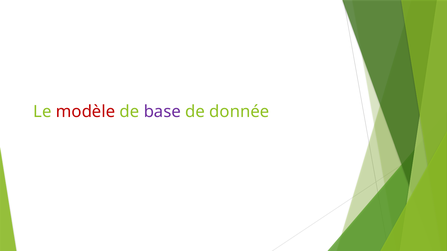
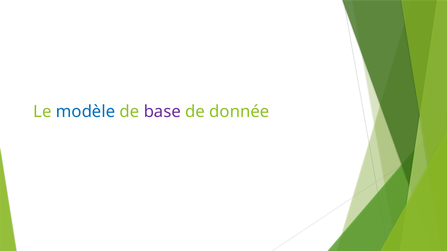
modèle colour: red -> blue
